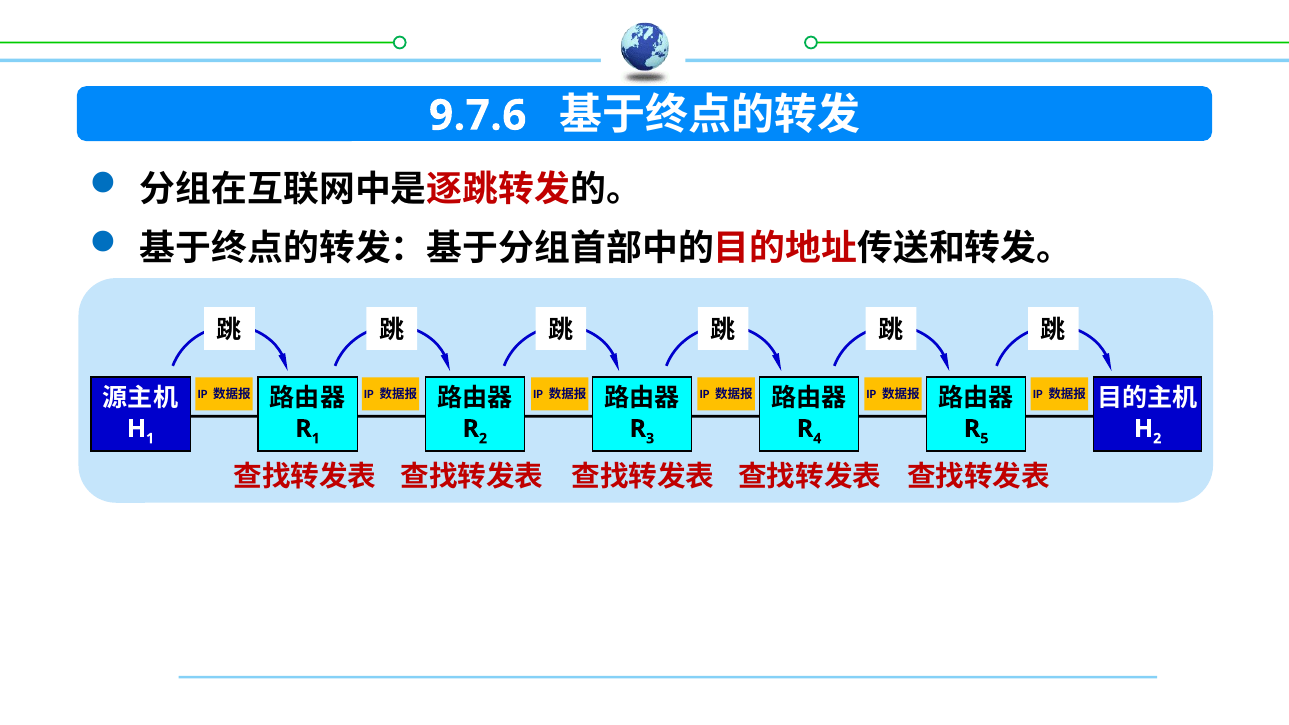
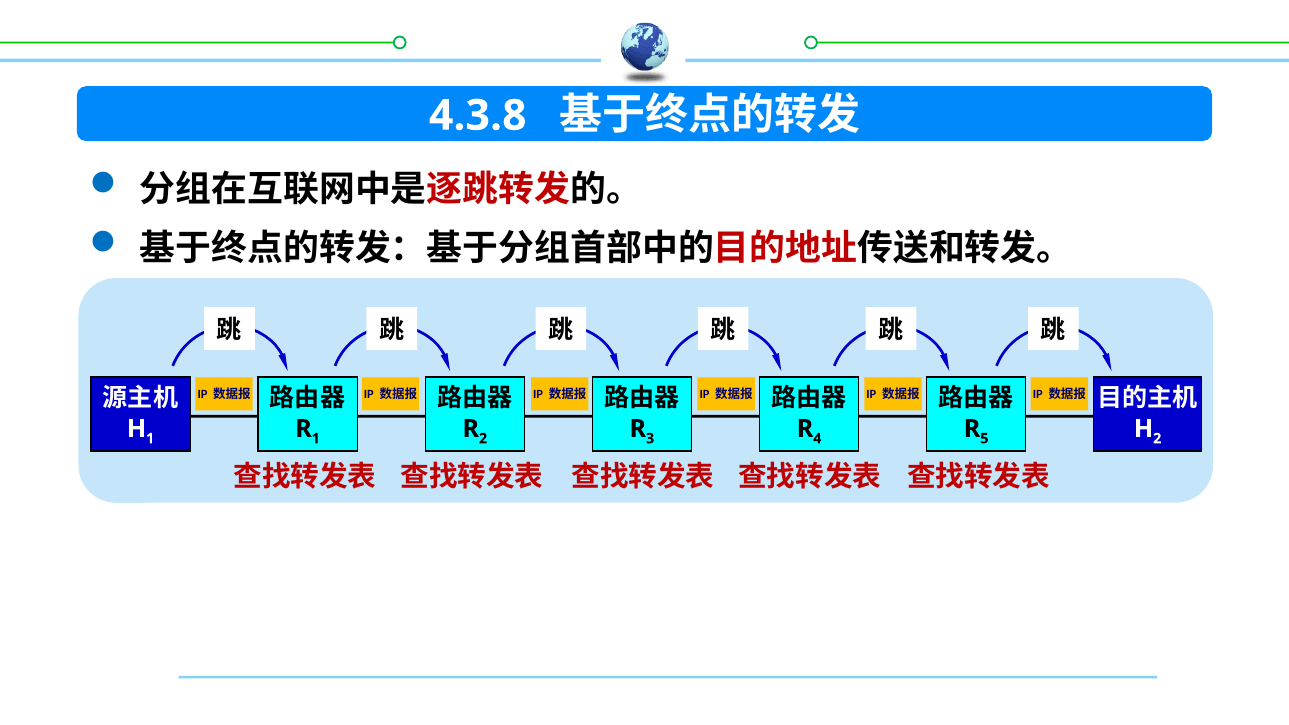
9.7.6: 9.7.6 -> 4.3.8
